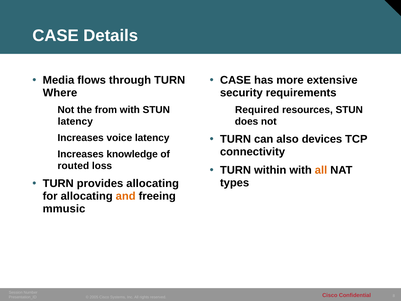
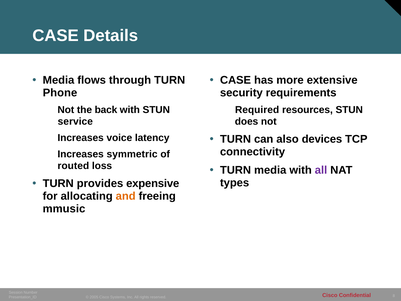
Where: Where -> Phone
from: from -> back
latency at (75, 121): latency -> service
knowledge: knowledge -> symmetric
TURN within: within -> media
all at (321, 170) colour: orange -> purple
provides allocating: allocating -> expensive
